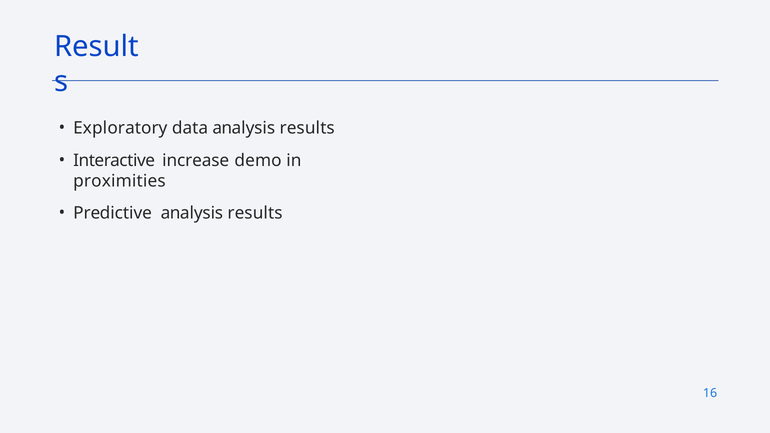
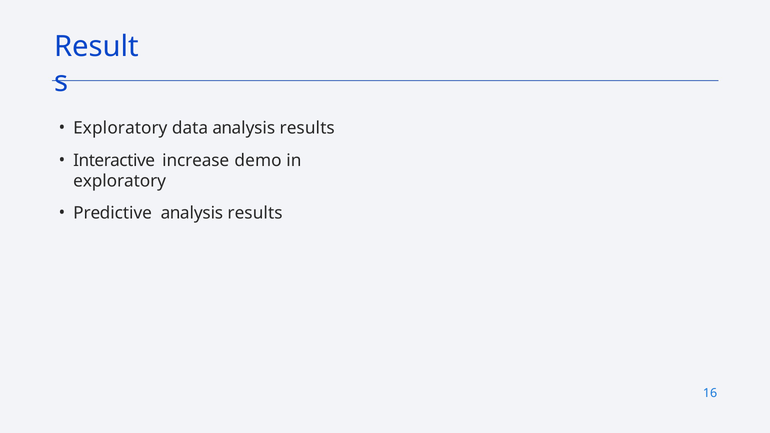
proximities at (119, 181): proximities -> exploratory
